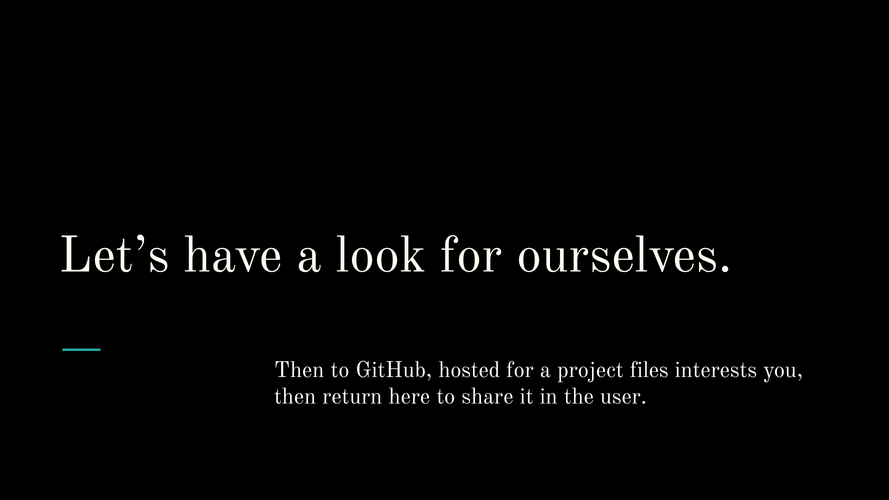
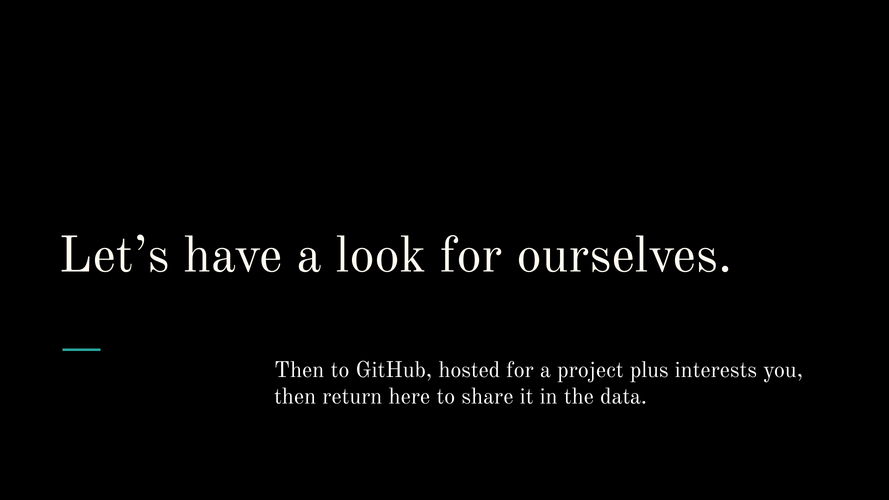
files: files -> plus
user: user -> data
